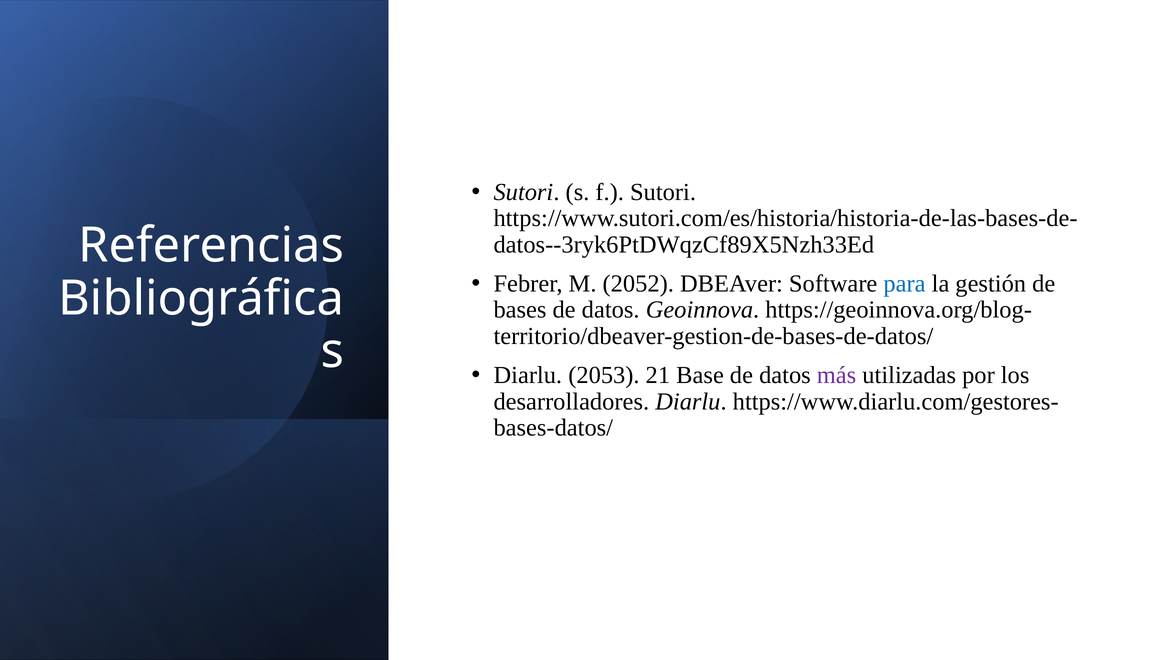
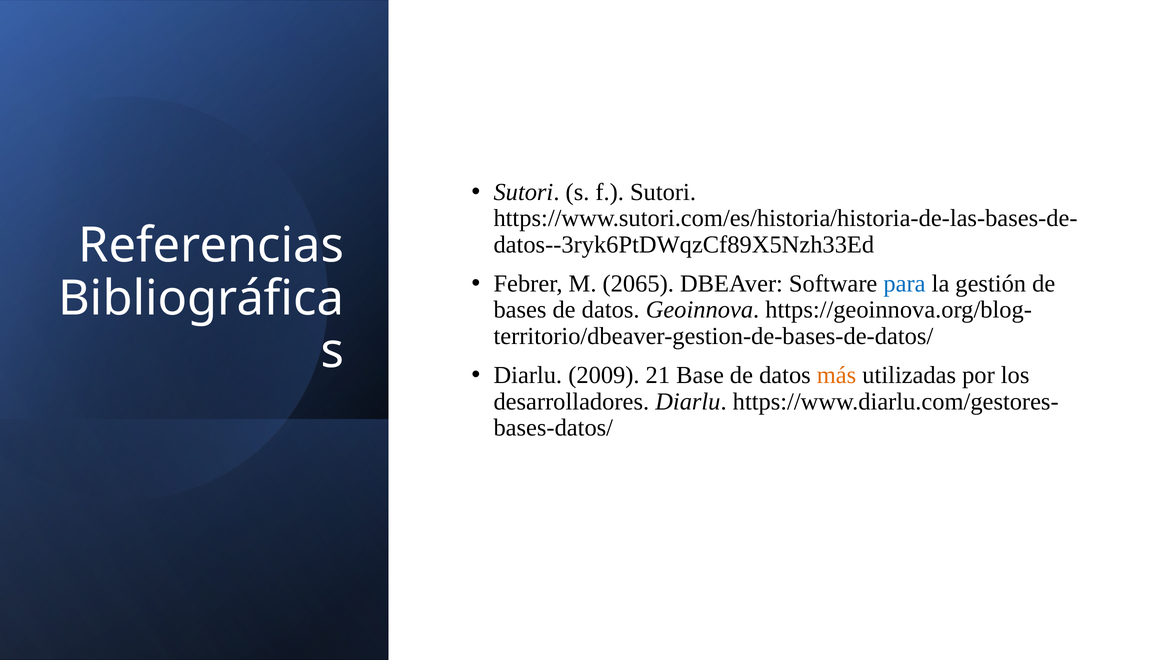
2052: 2052 -> 2065
2053: 2053 -> 2009
más colour: purple -> orange
